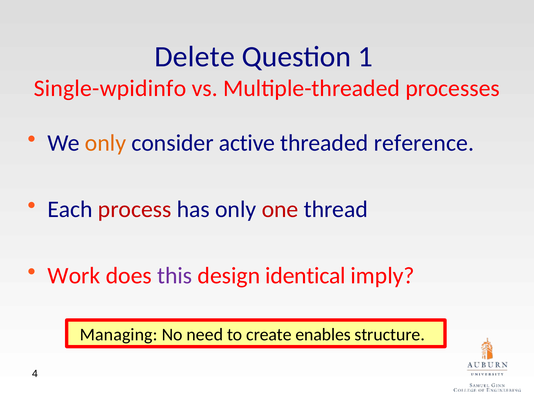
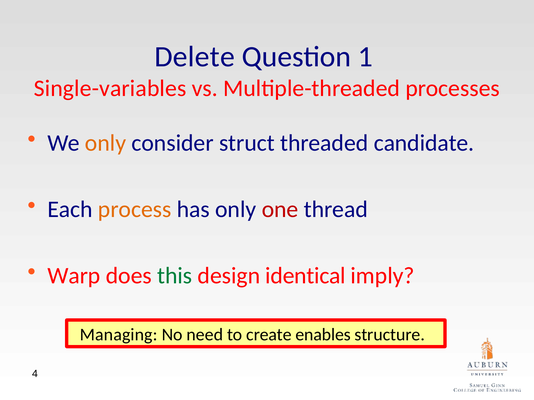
Single-wpidinfo: Single-wpidinfo -> Single-variables
active: active -> struct
reference: reference -> candidate
process colour: red -> orange
Work: Work -> Warp
this colour: purple -> green
